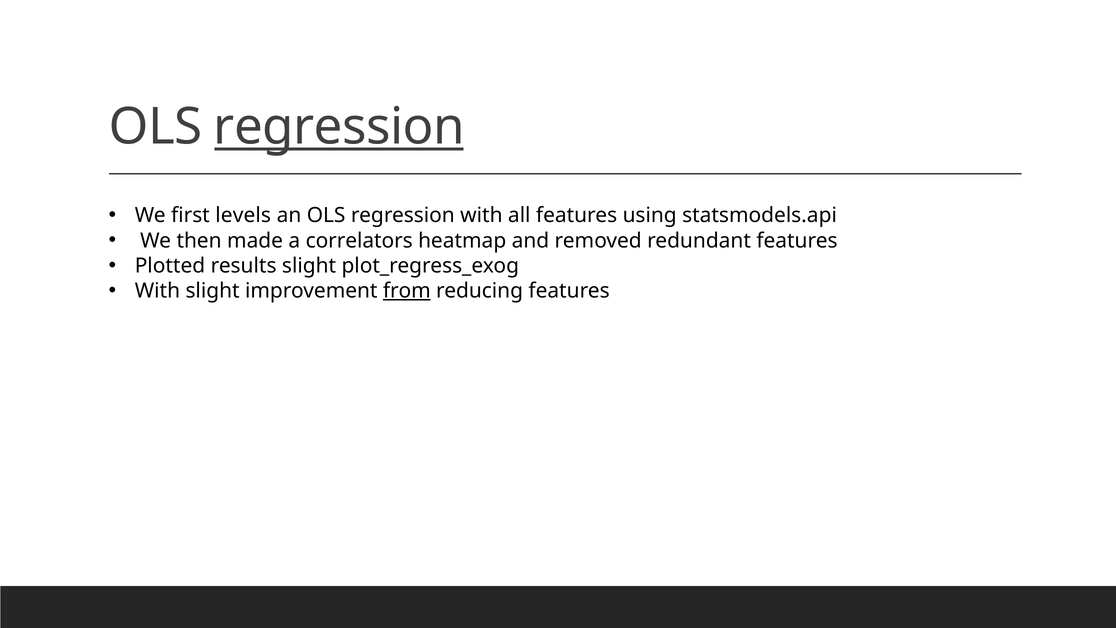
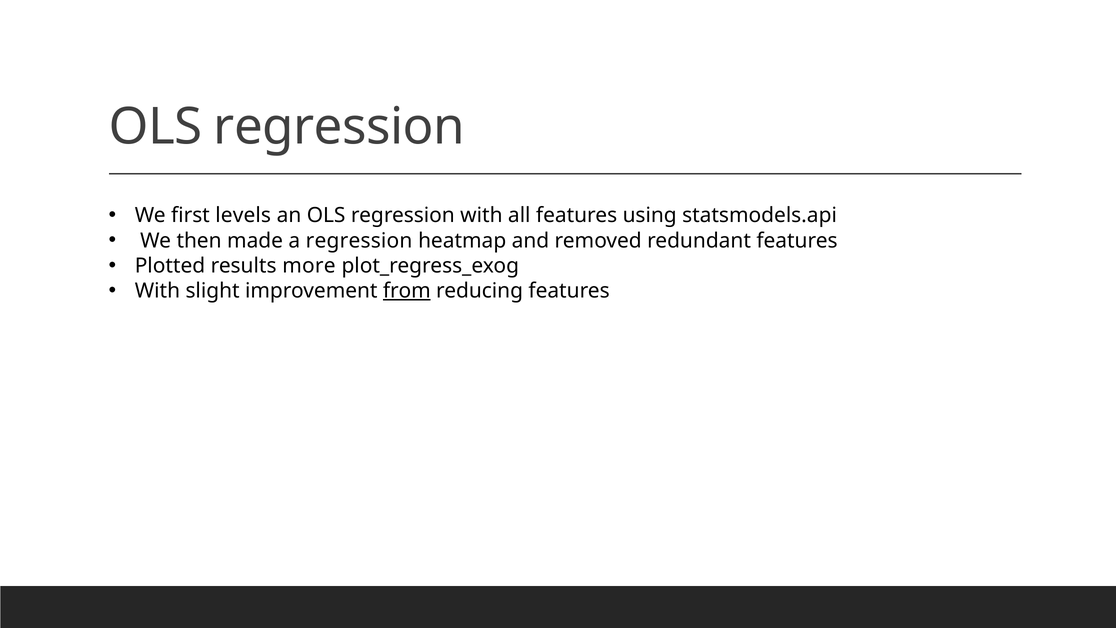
regression at (339, 127) underline: present -> none
a correlators: correlators -> regression
results slight: slight -> more
